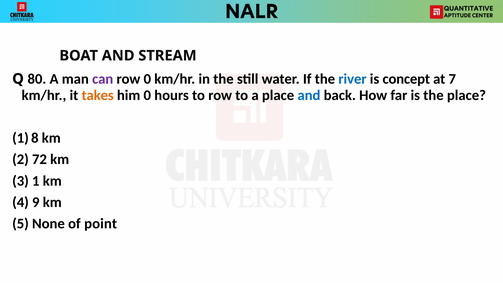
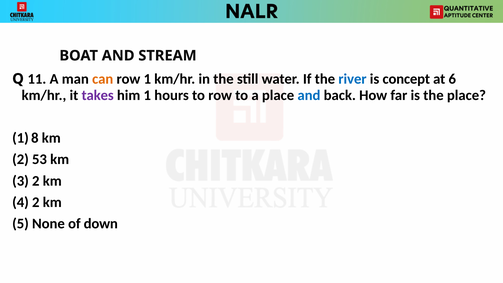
80: 80 -> 11
can colour: purple -> orange
row 0: 0 -> 1
7: 7 -> 6
takes colour: orange -> purple
him 0: 0 -> 1
72: 72 -> 53
3 1: 1 -> 2
4 9: 9 -> 2
point: point -> down
